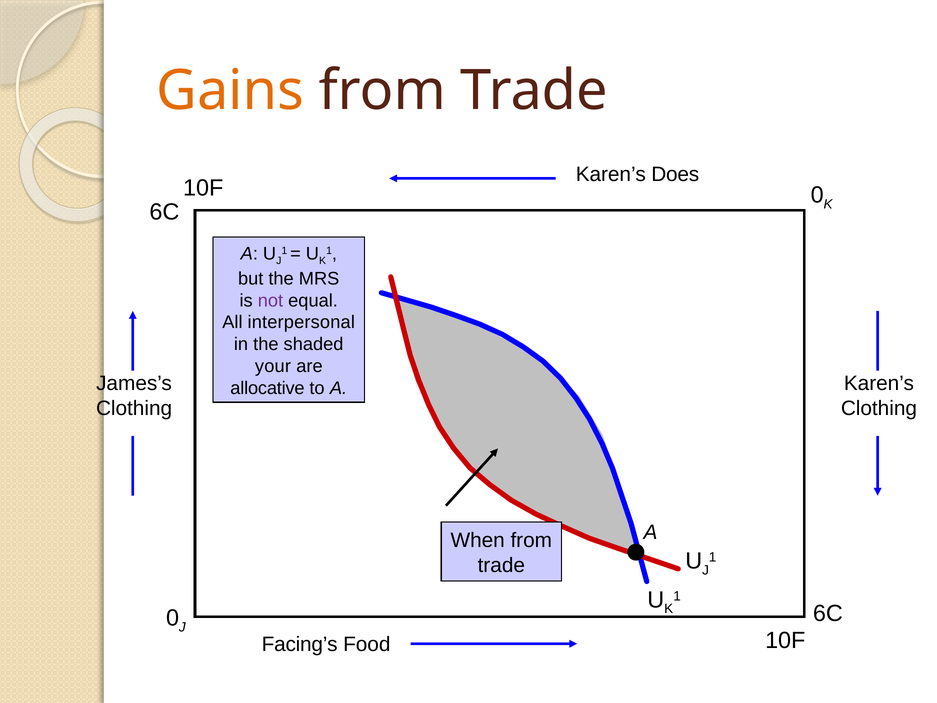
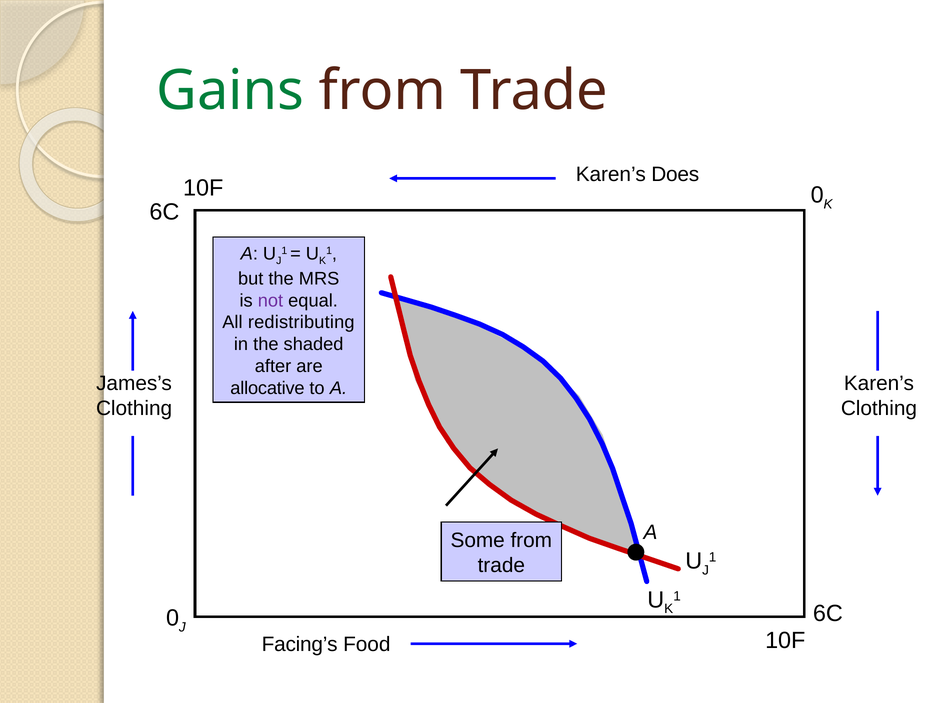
Gains colour: orange -> green
interpersonal: interpersonal -> redistributing
your: your -> after
When: When -> Some
